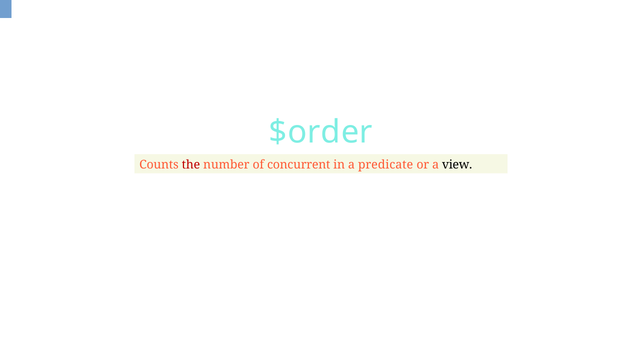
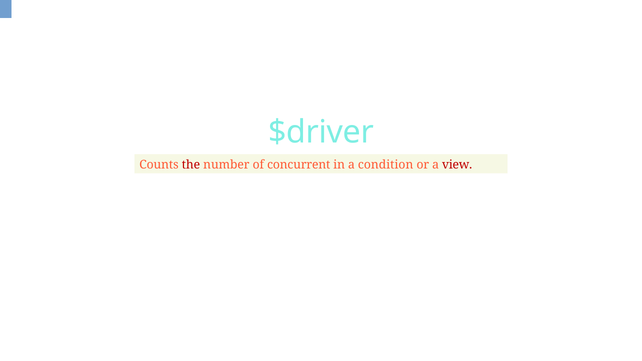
$order: $order -> $driver
predicate: predicate -> condition
view colour: black -> red
